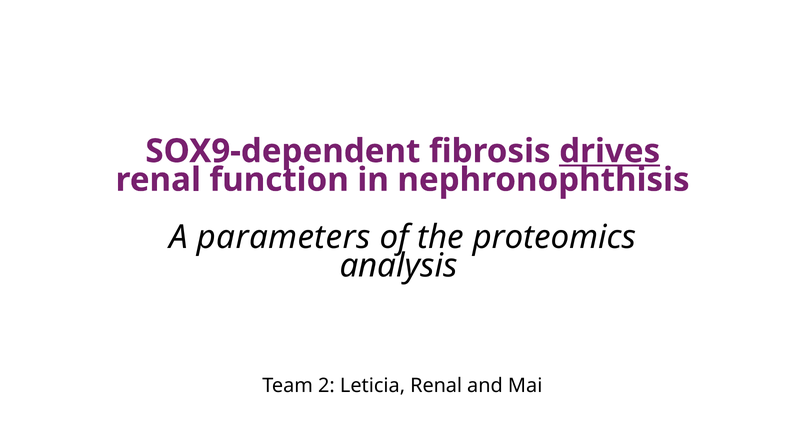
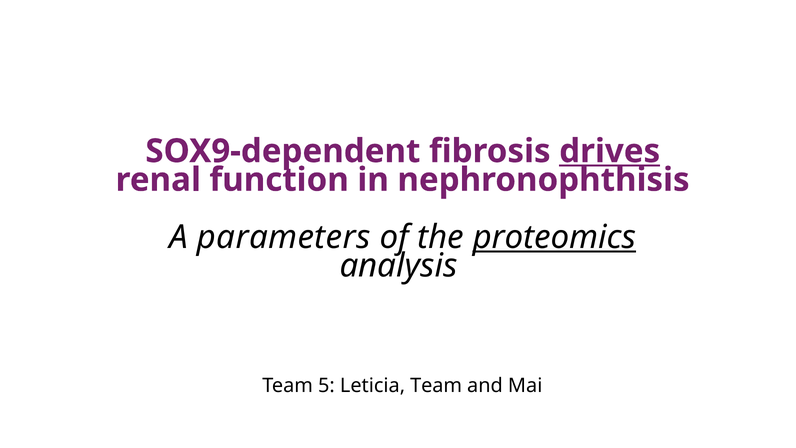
proteomics underline: none -> present
2: 2 -> 5
Leticia Renal: Renal -> Team
